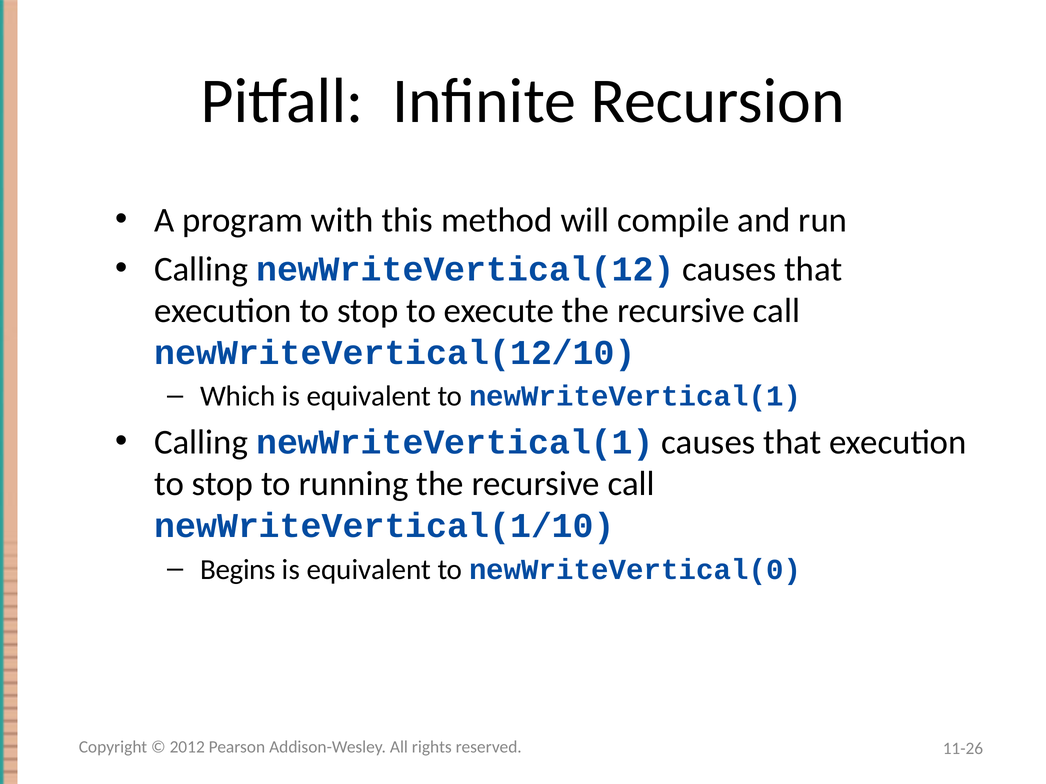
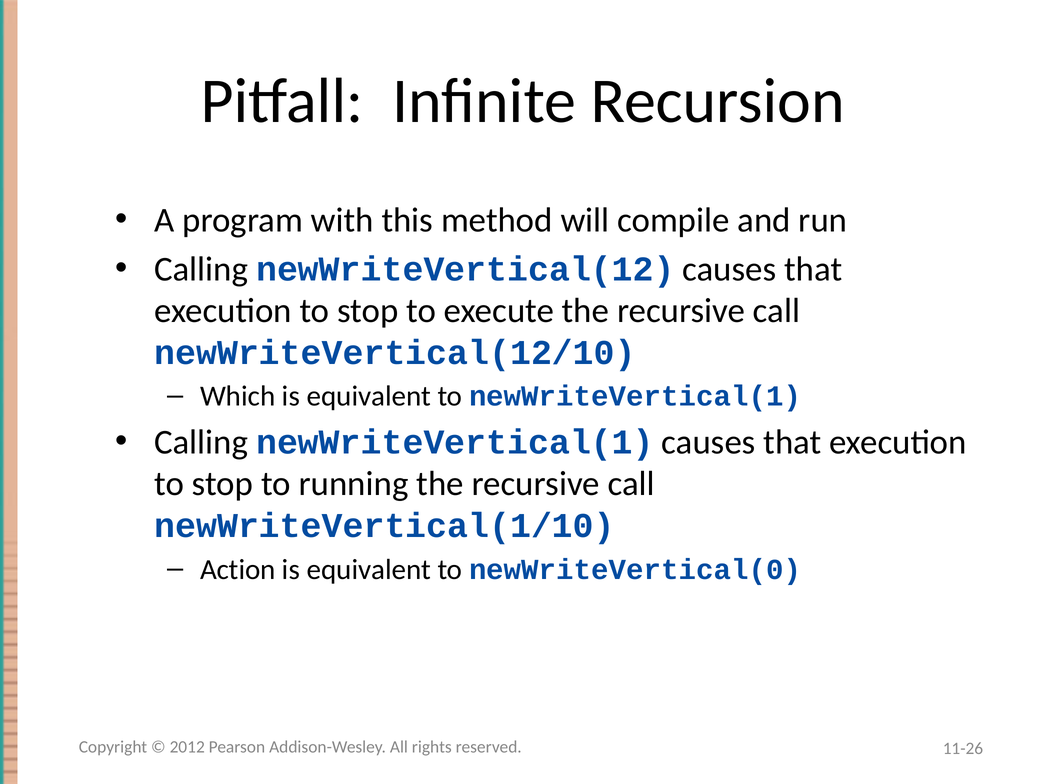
Begins: Begins -> Action
